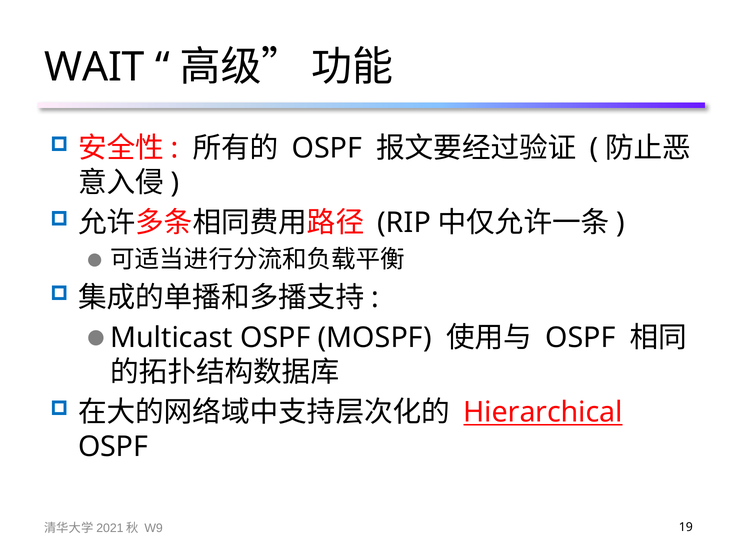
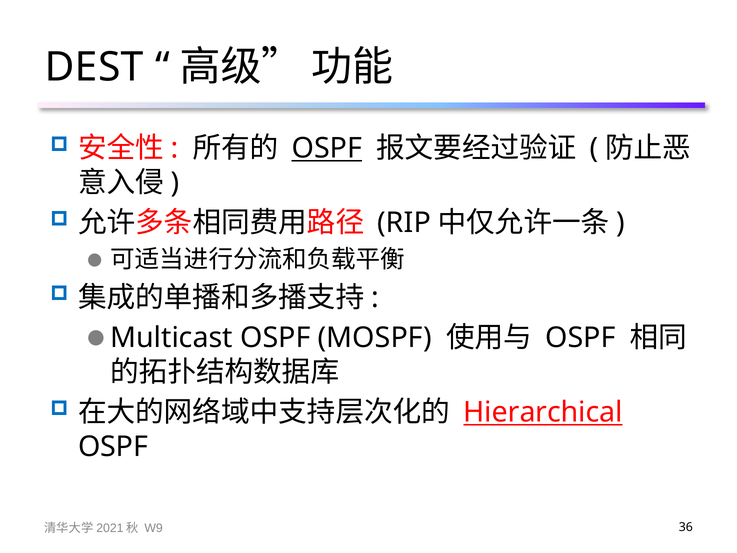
WAIT: WAIT -> DEST
OSPF at (327, 148) underline: none -> present
19: 19 -> 36
